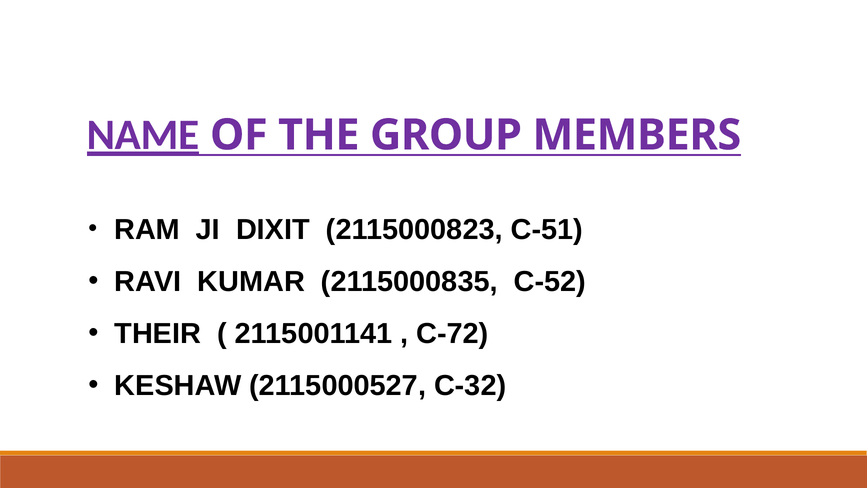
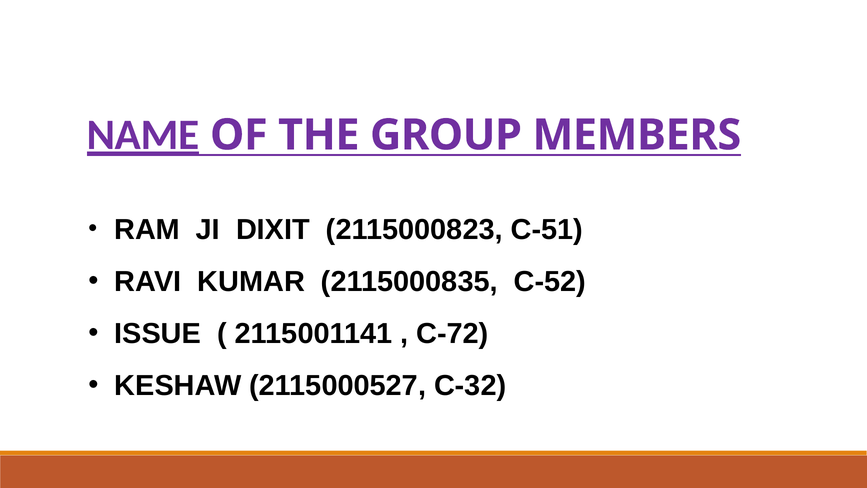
THEIR: THEIR -> ISSUE
